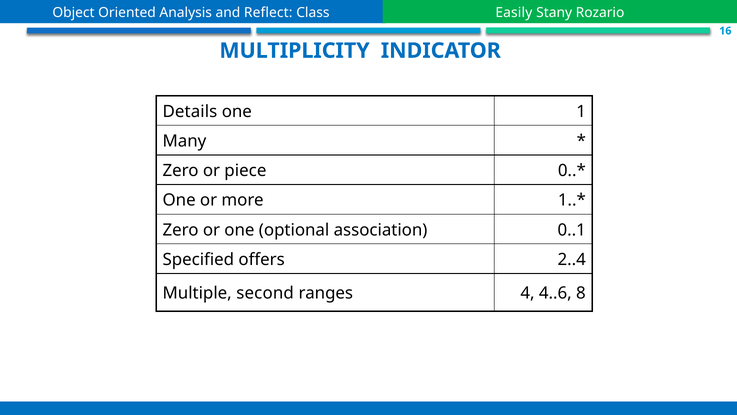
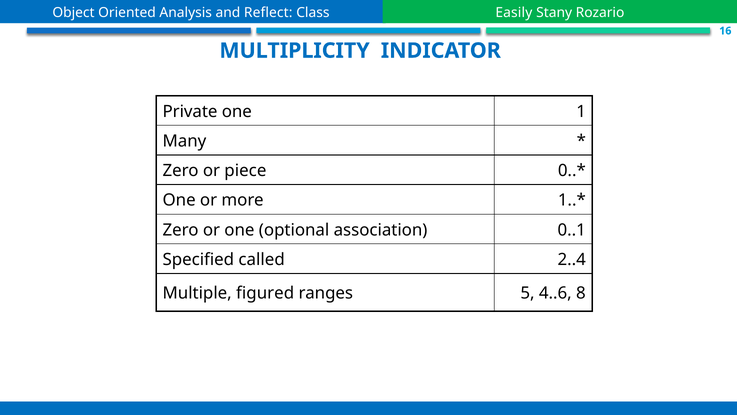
Details: Details -> Private
offers: offers -> called
second: second -> figured
4: 4 -> 5
